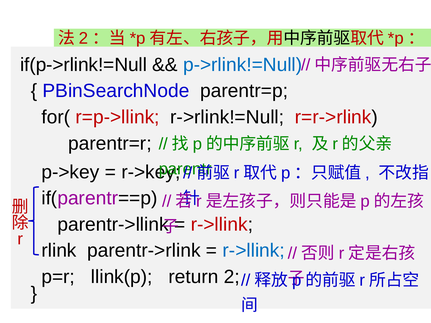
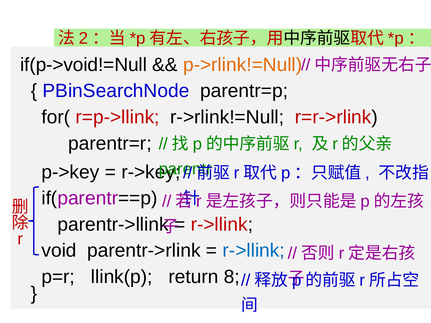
if(p->rlink!=Null: if(p->rlink!=Null -> if(p->void!=Null
p->rlink!=Null colour: blue -> orange
rlink: rlink -> void
return 2: 2 -> 8
